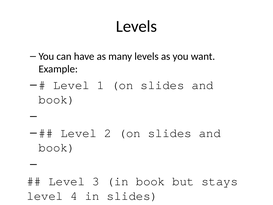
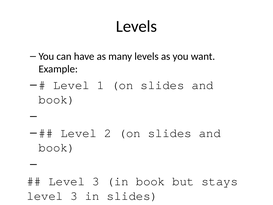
4 at (74, 196): 4 -> 3
